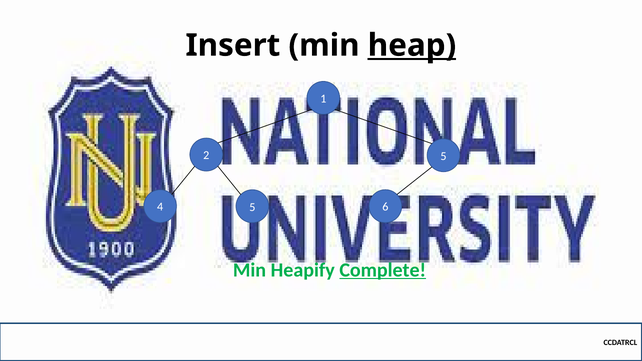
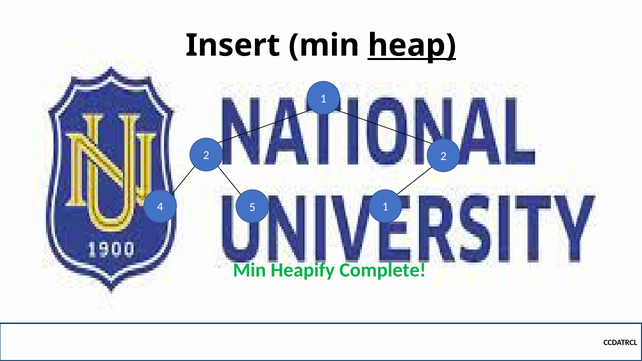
2 5: 5 -> 2
5 6: 6 -> 1
Complete underline: present -> none
